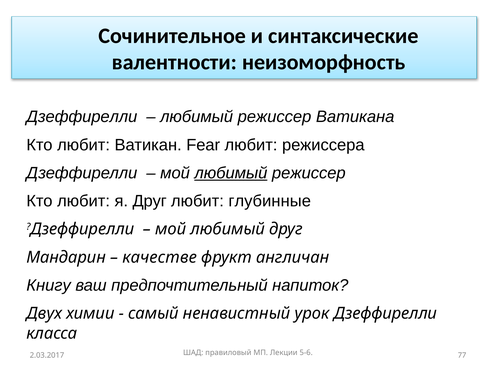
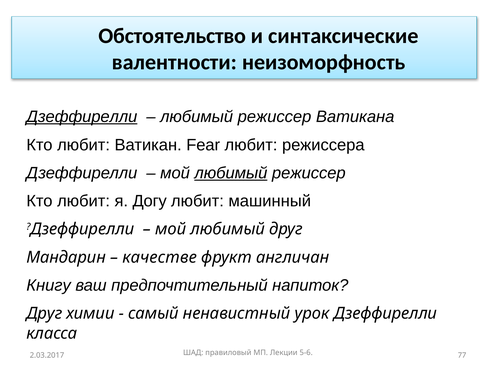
Сочинительное: Сочинительное -> Обстоятельство
Дзеффирелли at (82, 117) underline: none -> present
я Друг: Друг -> Догу
глубинные: глубинные -> машинный
Двух at (44, 314): Двух -> Друг
